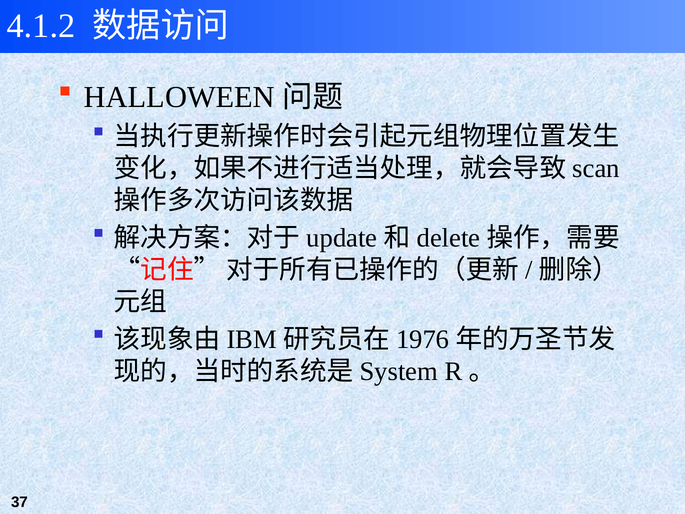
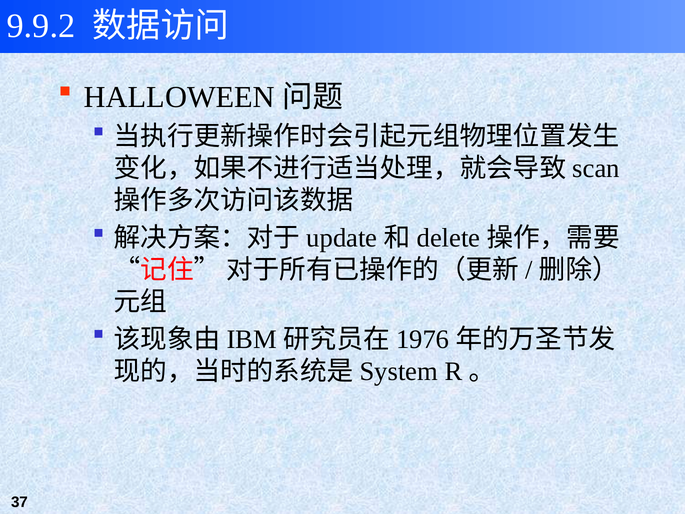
4.1.2: 4.1.2 -> 9.9.2
